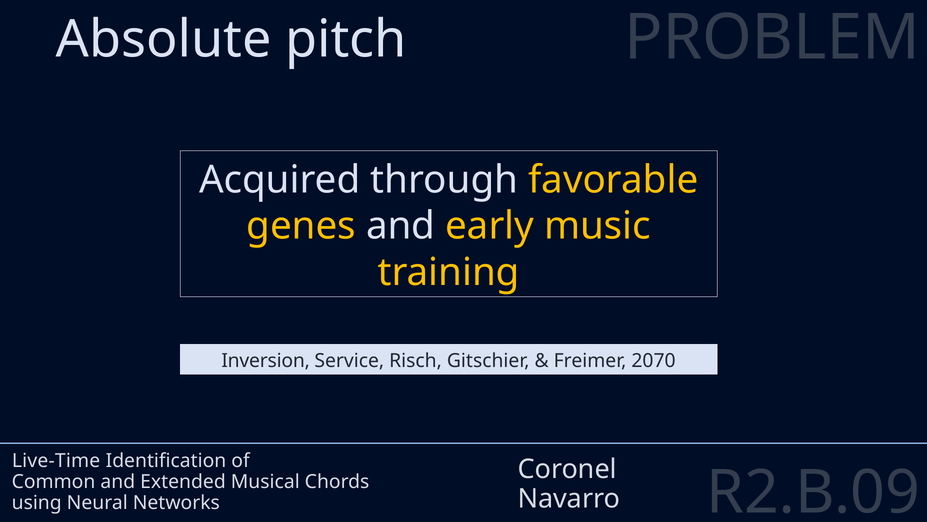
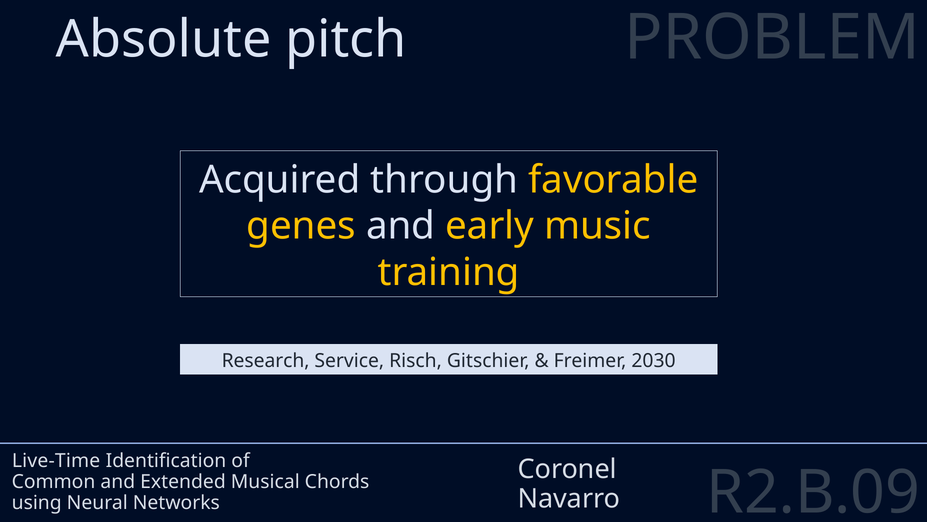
Inversion: Inversion -> Research
2070: 2070 -> 2030
